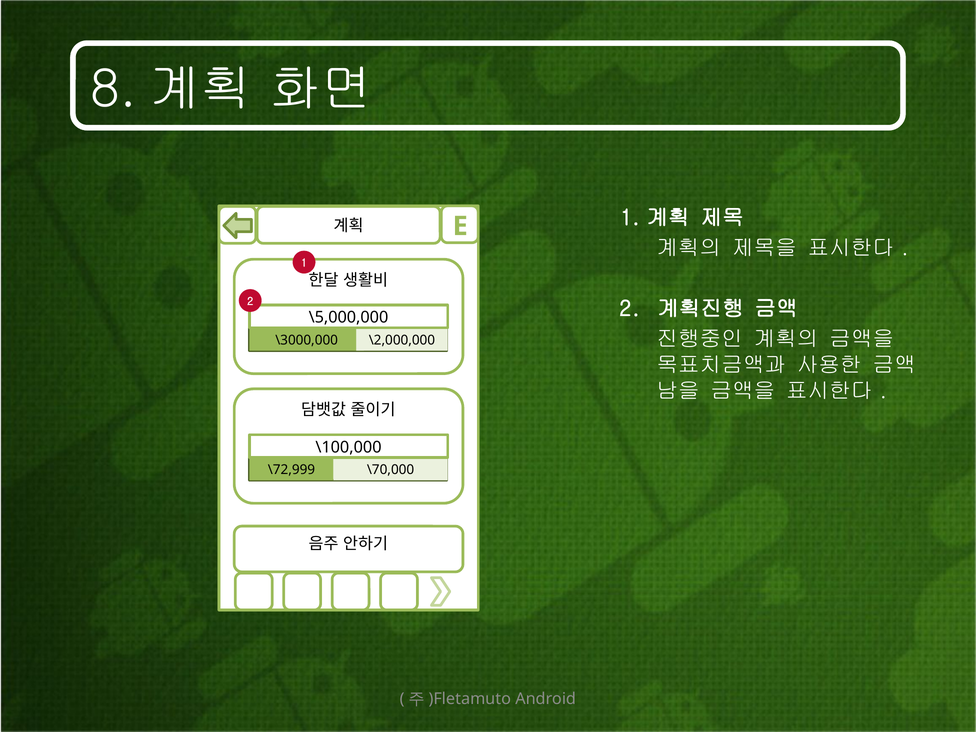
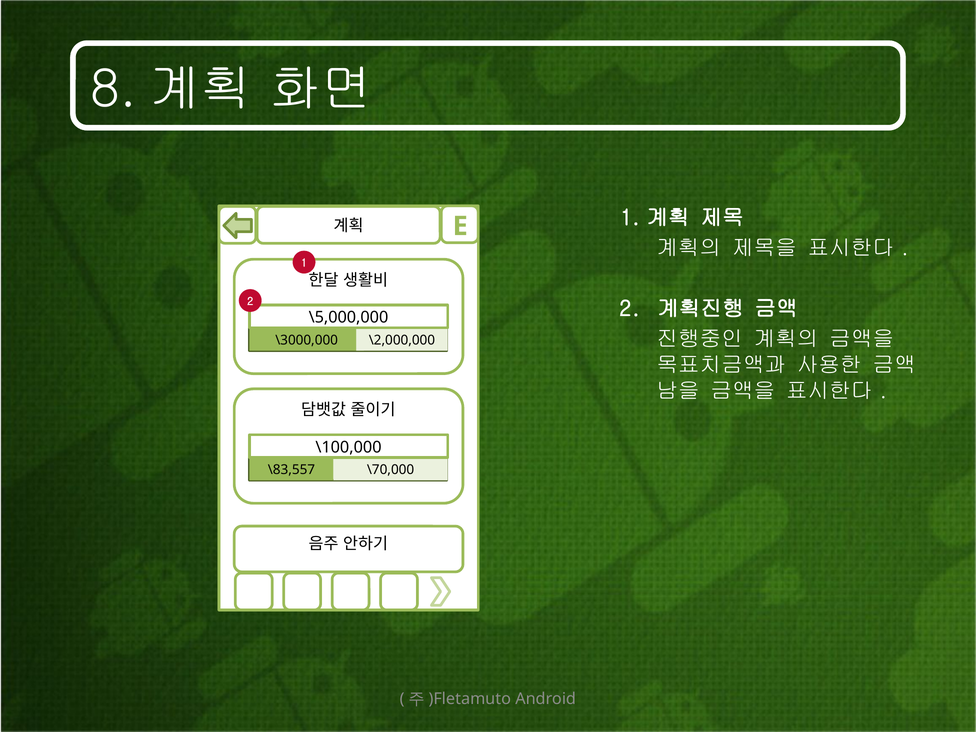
\72,999: \72,999 -> \83,557
